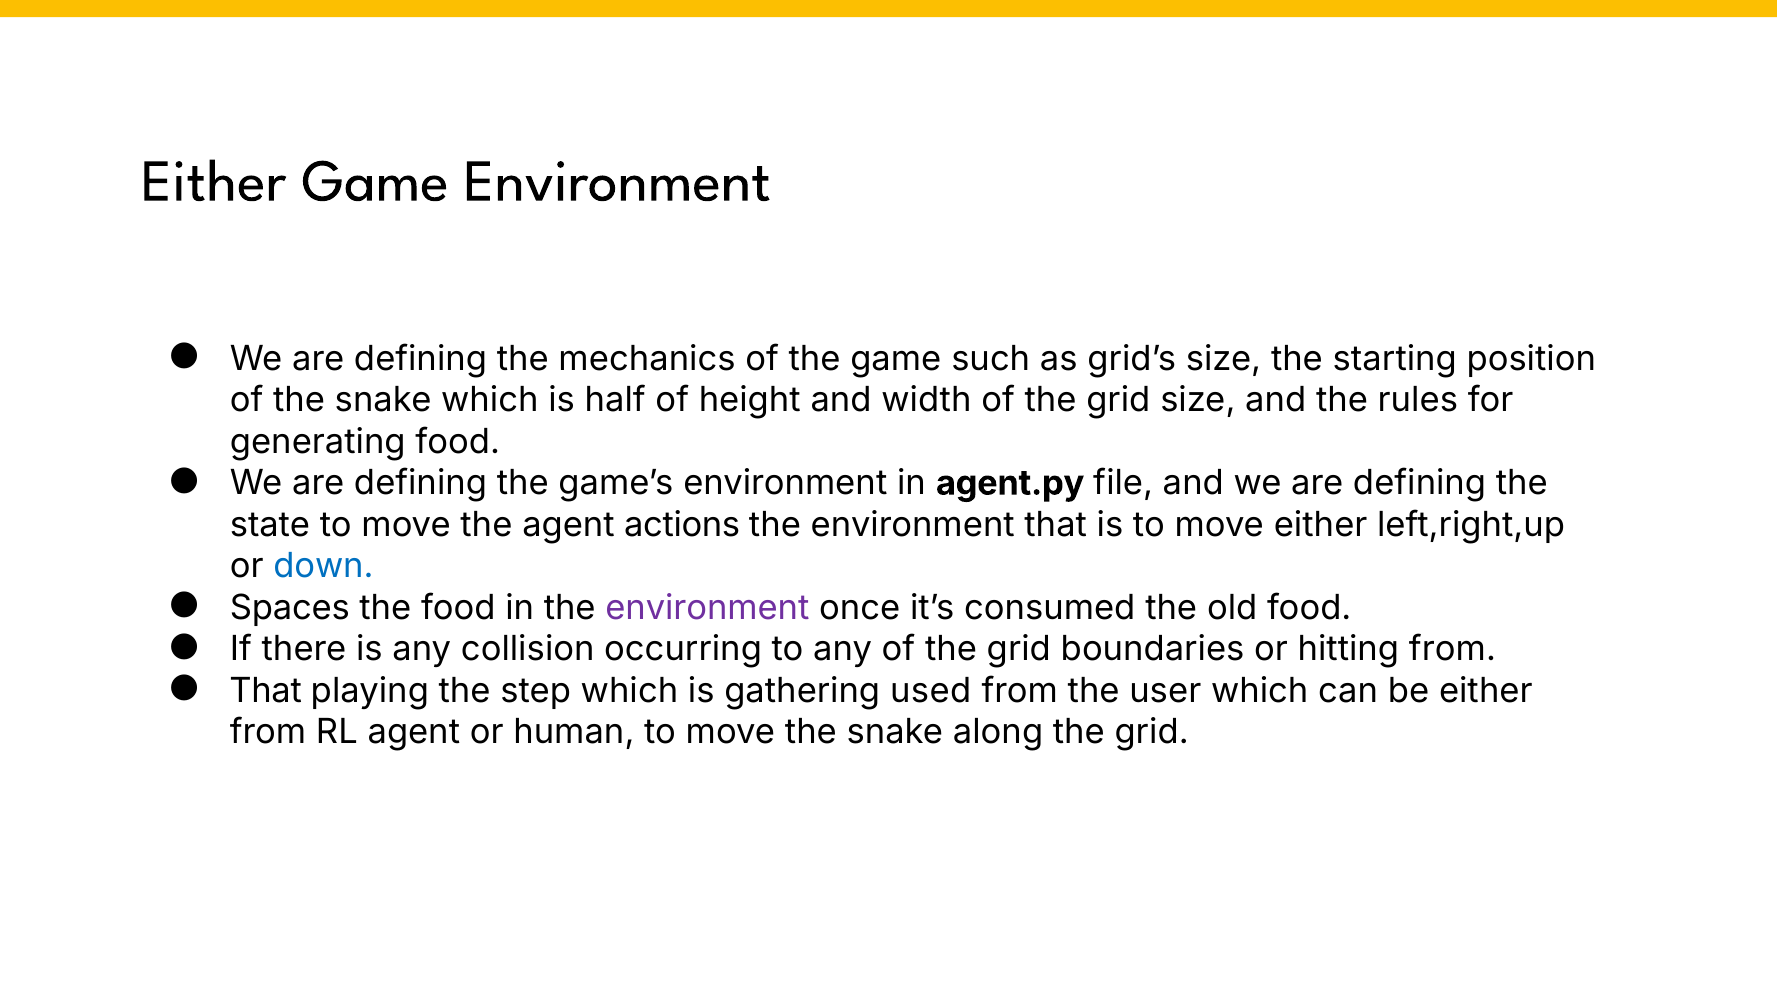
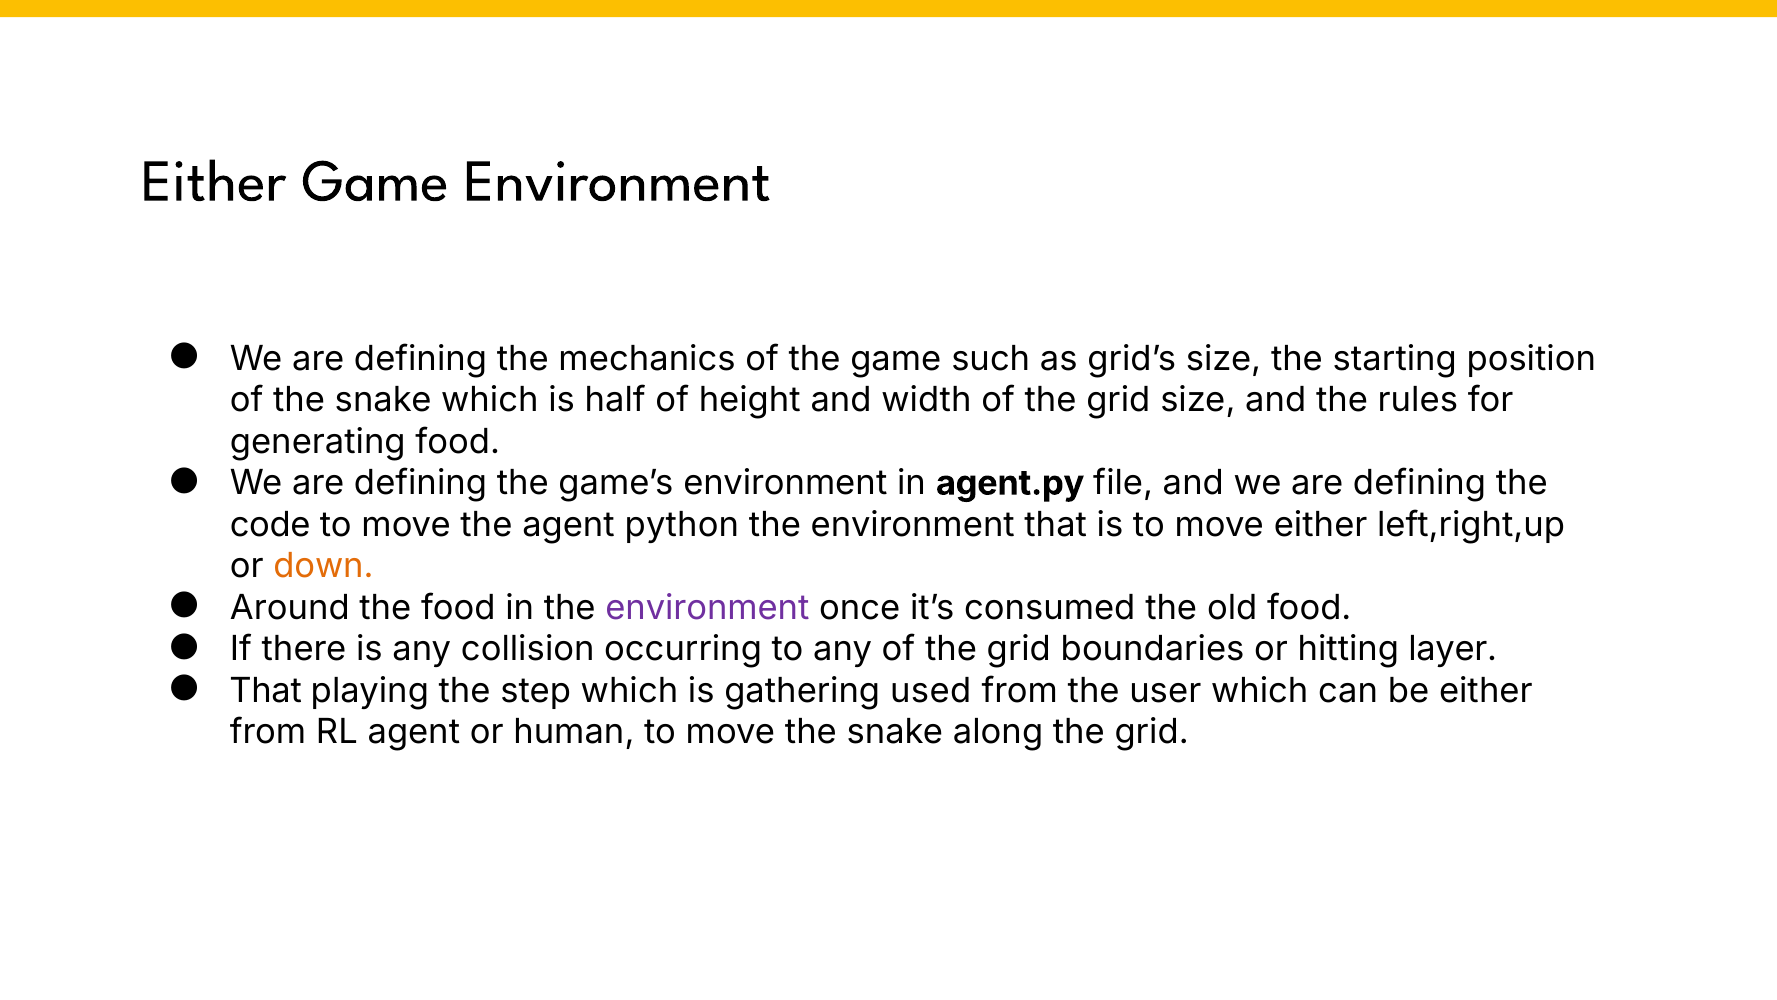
state: state -> code
actions: actions -> python
down colour: blue -> orange
Spaces: Spaces -> Around
hitting from: from -> layer
